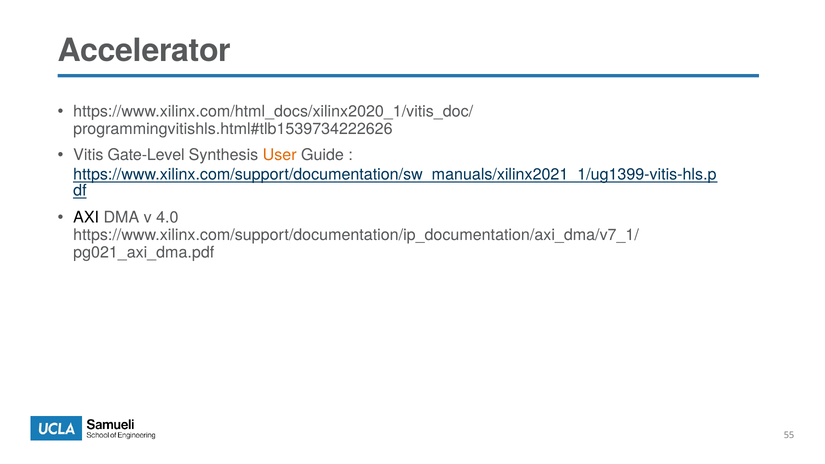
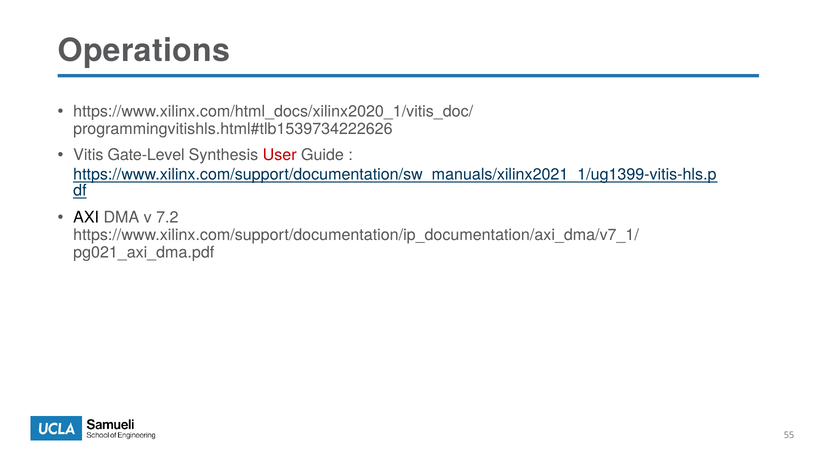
Accelerator: Accelerator -> Operations
User colour: orange -> red
4.0: 4.0 -> 7.2
